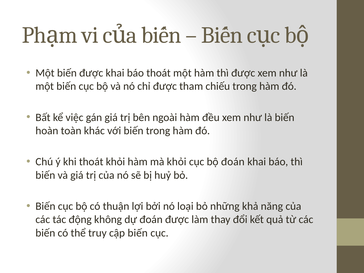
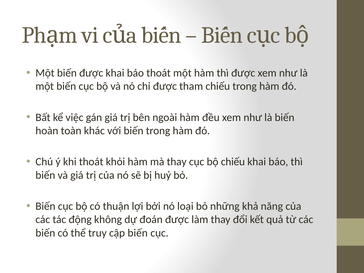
mà khỏi: khỏi -> thay
bộ đoán: đoán -> chiếu
